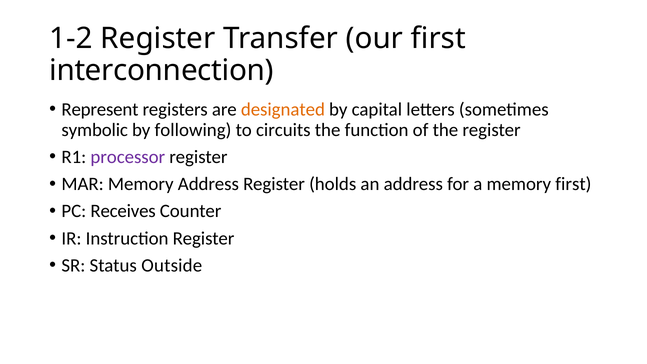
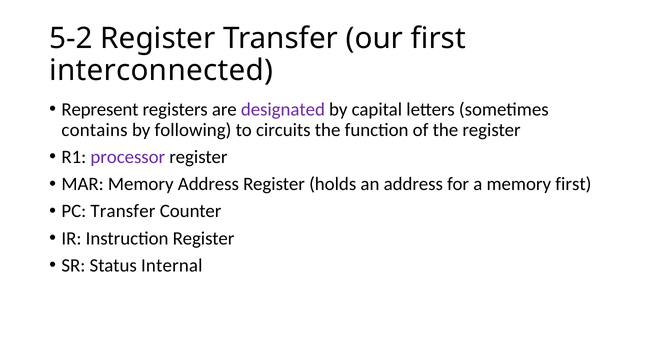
1-2: 1-2 -> 5-2
interconnection: interconnection -> interconnected
designated colour: orange -> purple
symbolic: symbolic -> contains
PC Receives: Receives -> Transfer
Outside: Outside -> Internal
